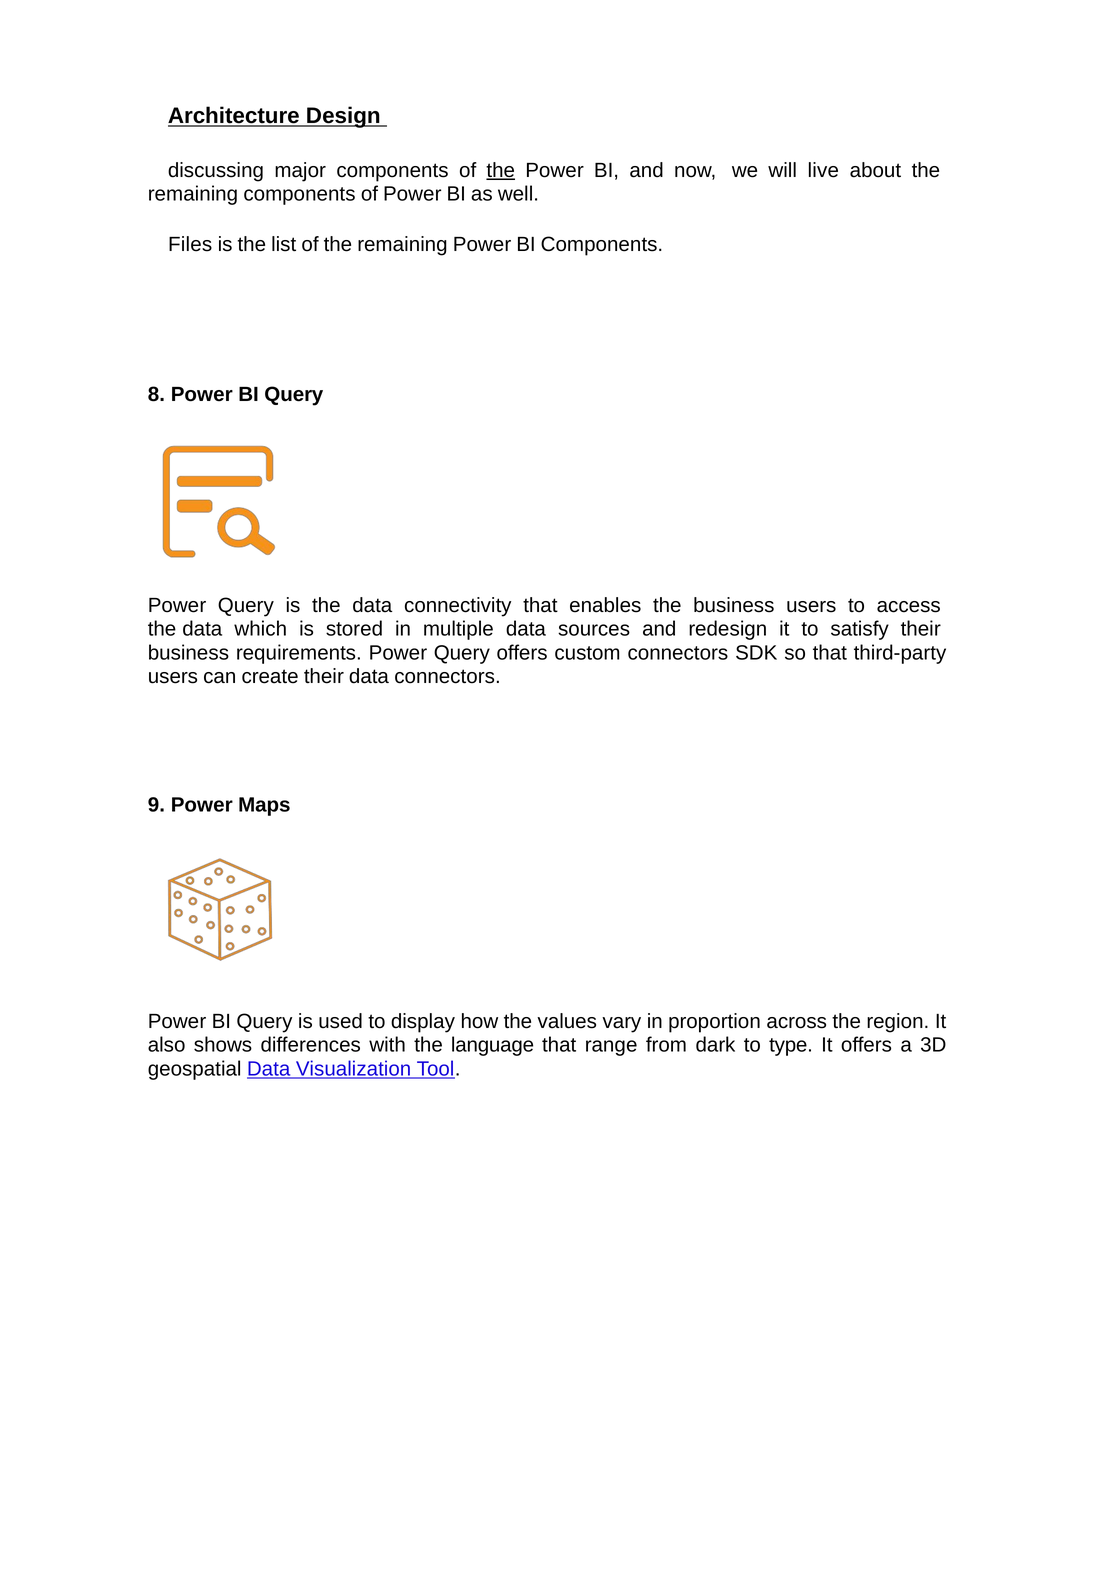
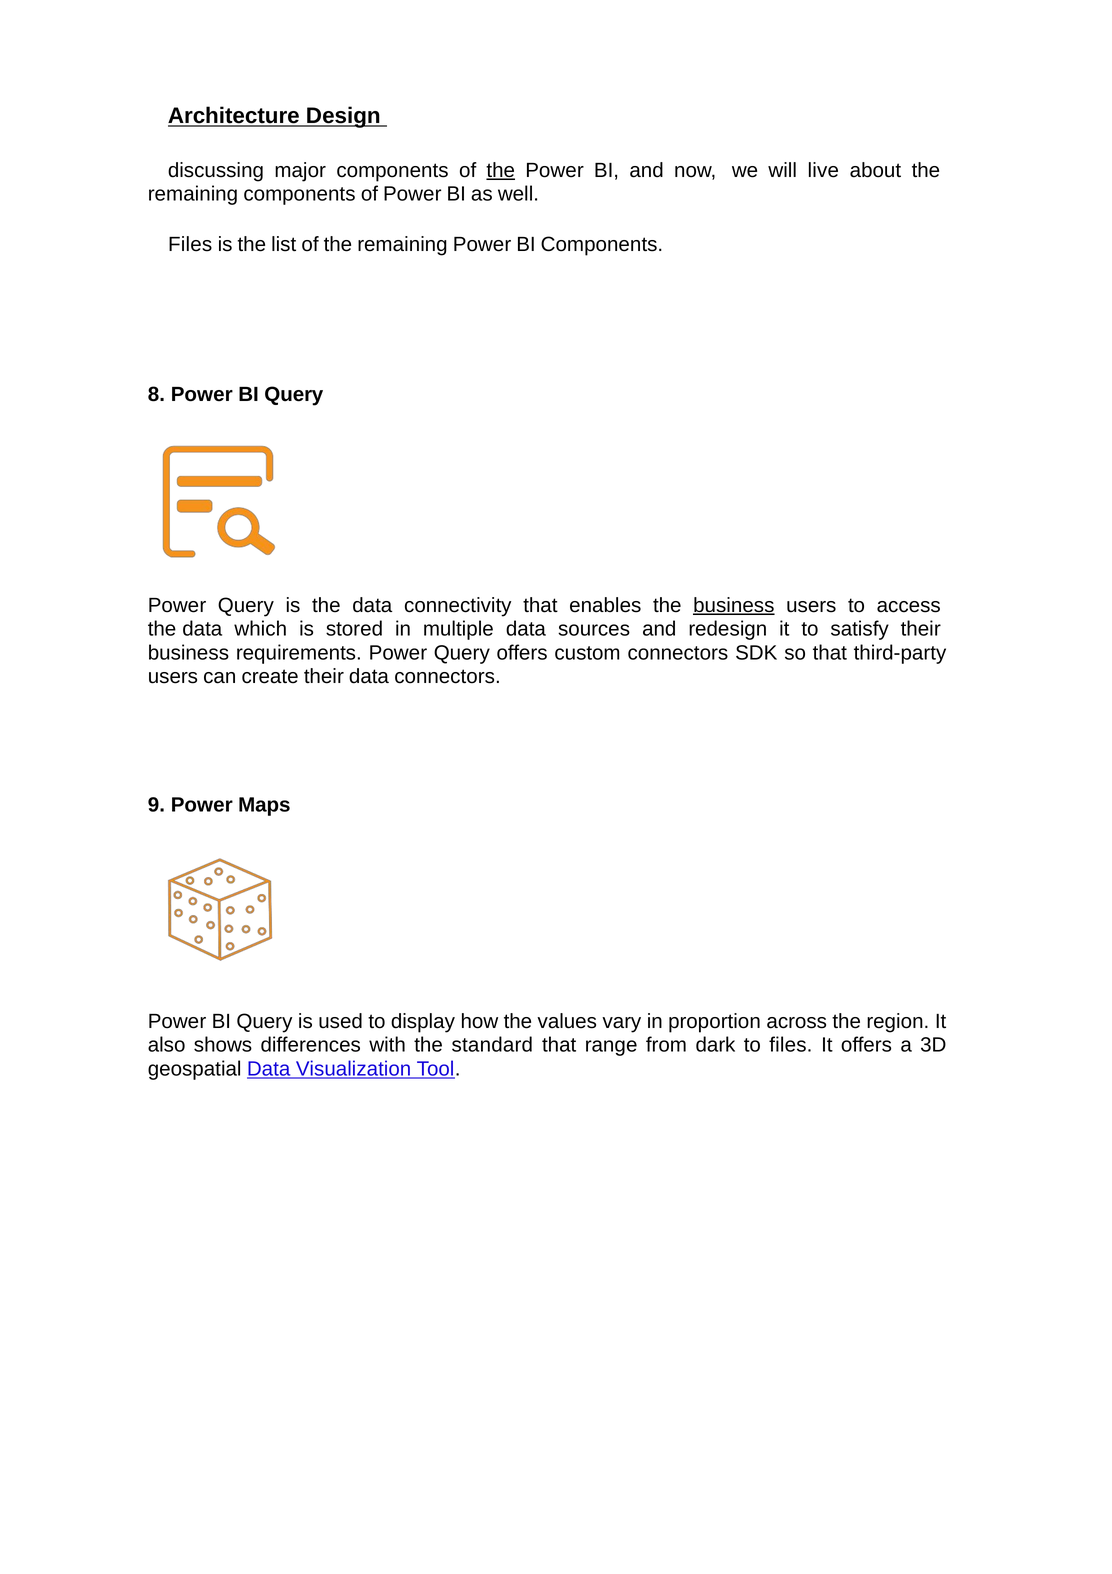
business at (734, 606) underline: none -> present
language: language -> standard
to type: type -> files
